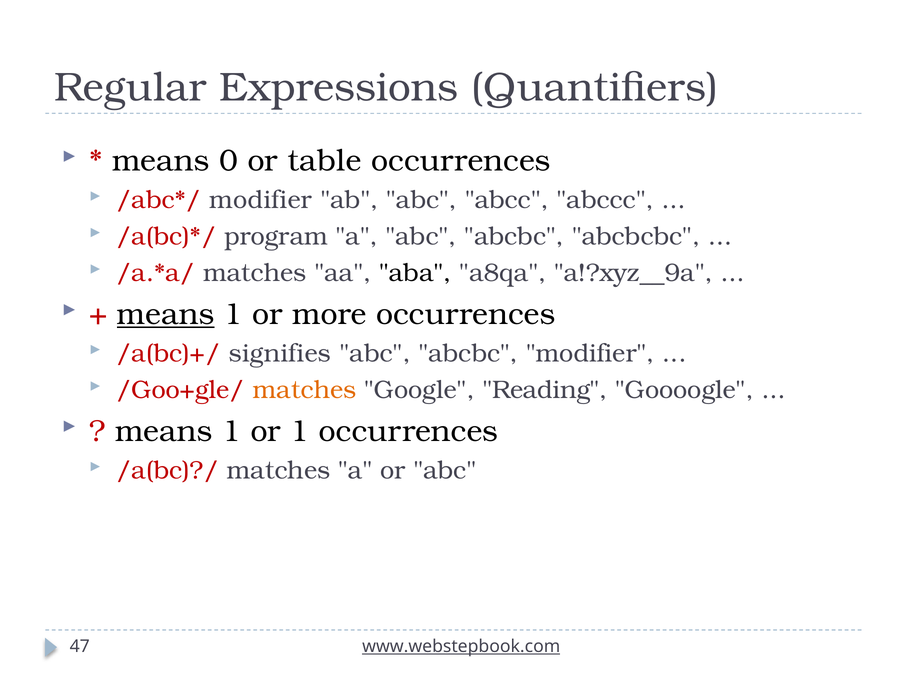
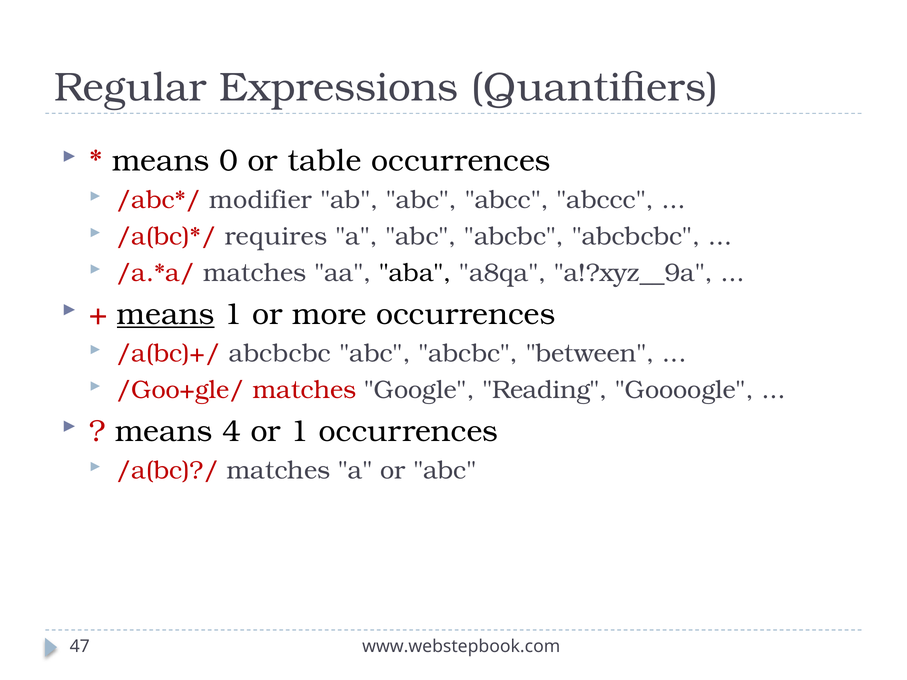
program: program -> requires
/a(bc)+/ signifies: signifies -> abcbcbc
abcbc modifier: modifier -> between
matches at (305, 390) colour: orange -> red
1 at (231, 431): 1 -> 4
www.webstepbook.com underline: present -> none
